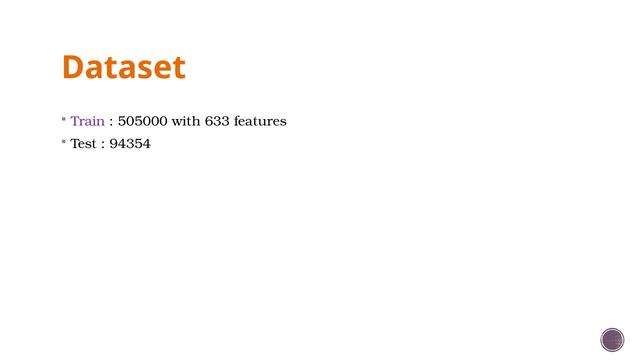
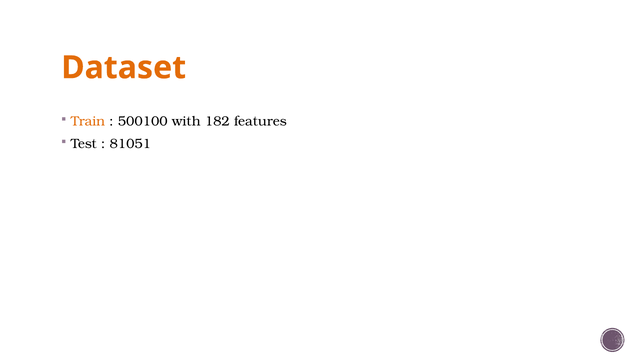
Train colour: purple -> orange
505000: 505000 -> 500100
633: 633 -> 182
94354: 94354 -> 81051
